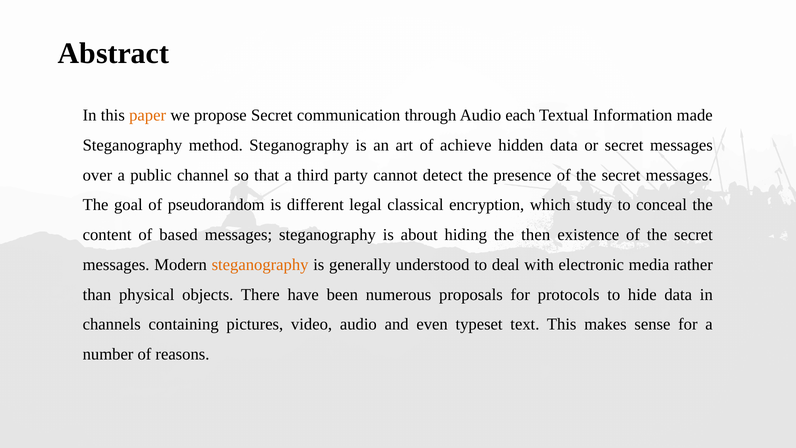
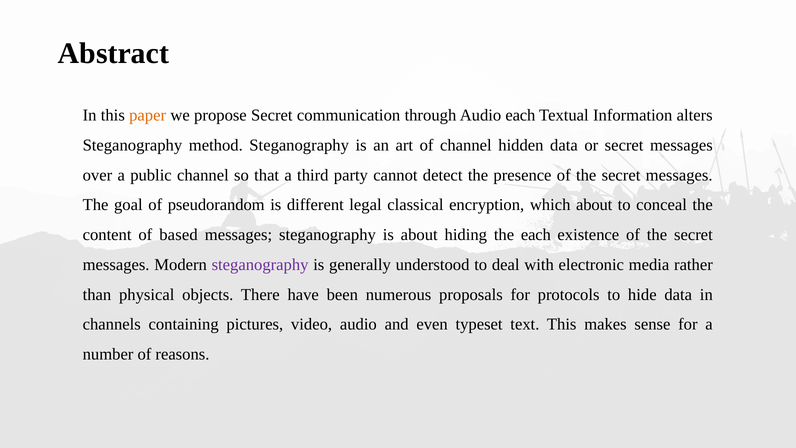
made: made -> alters
of achieve: achieve -> channel
which study: study -> about
the then: then -> each
steganography at (260, 265) colour: orange -> purple
